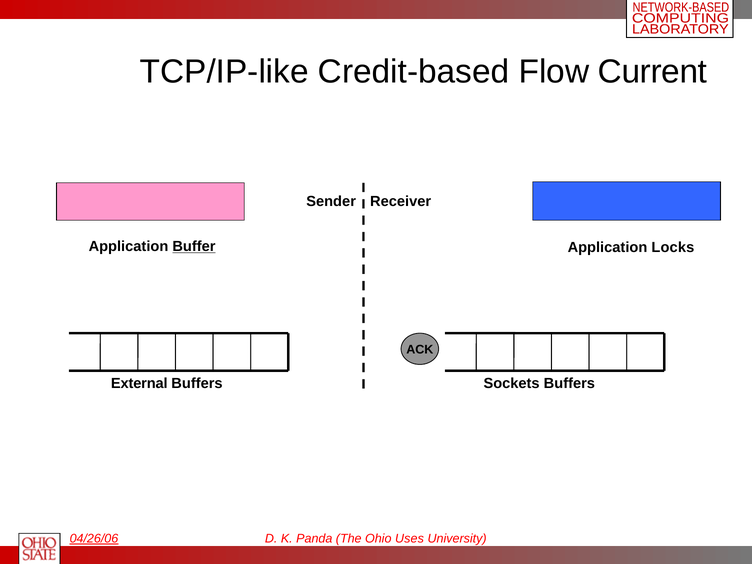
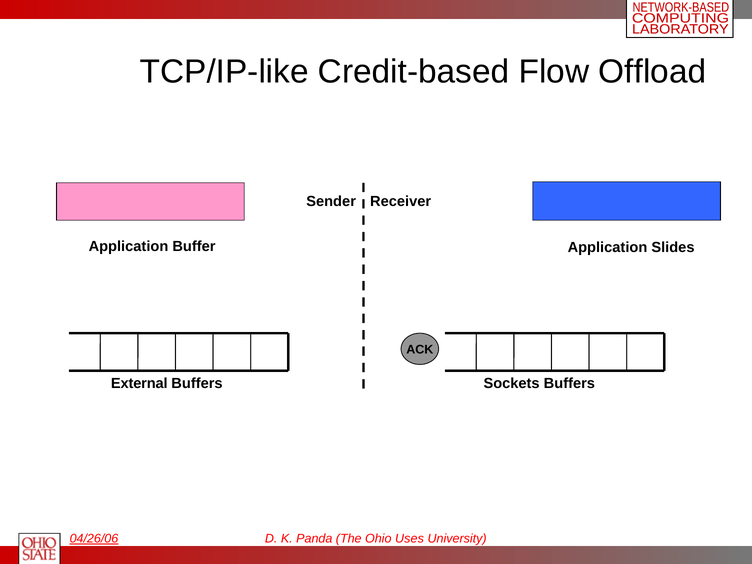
Current: Current -> Offload
Buffer underline: present -> none
Locks: Locks -> Slides
